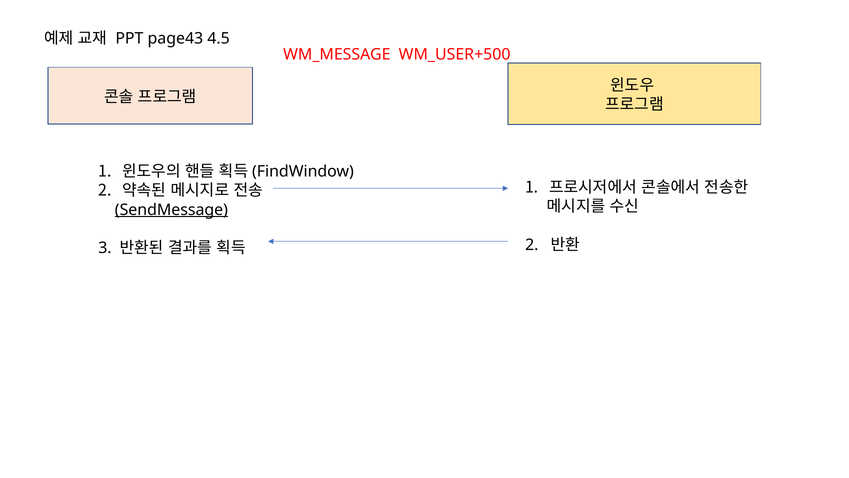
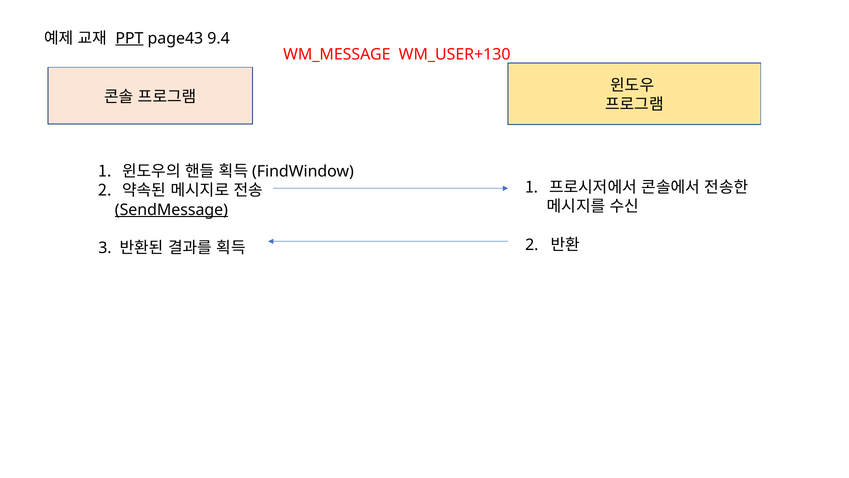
PPT underline: none -> present
4.5: 4.5 -> 9.4
WM_USER+500: WM_USER+500 -> WM_USER+130
